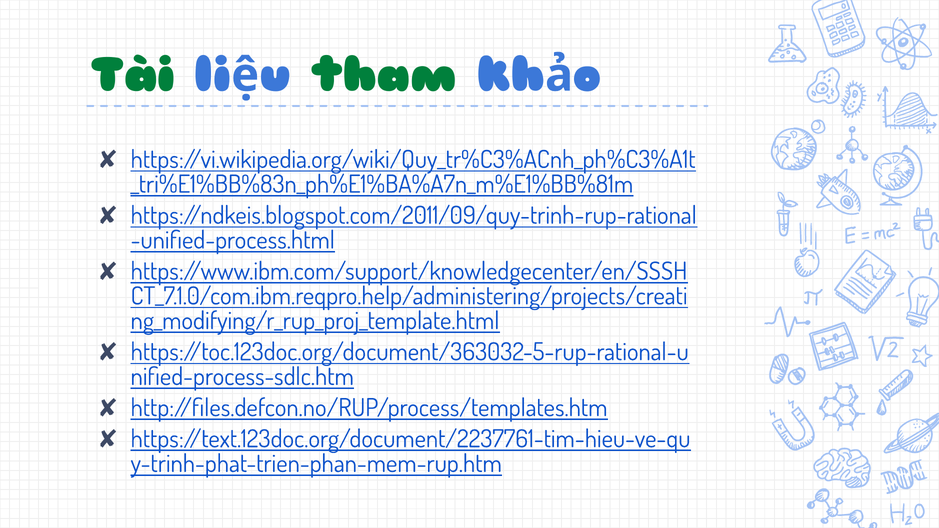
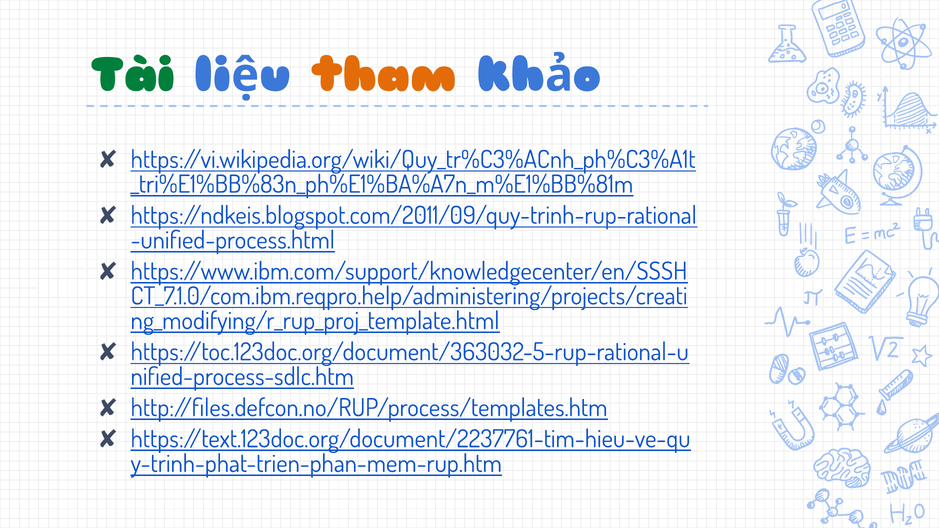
tham colour: green -> orange
